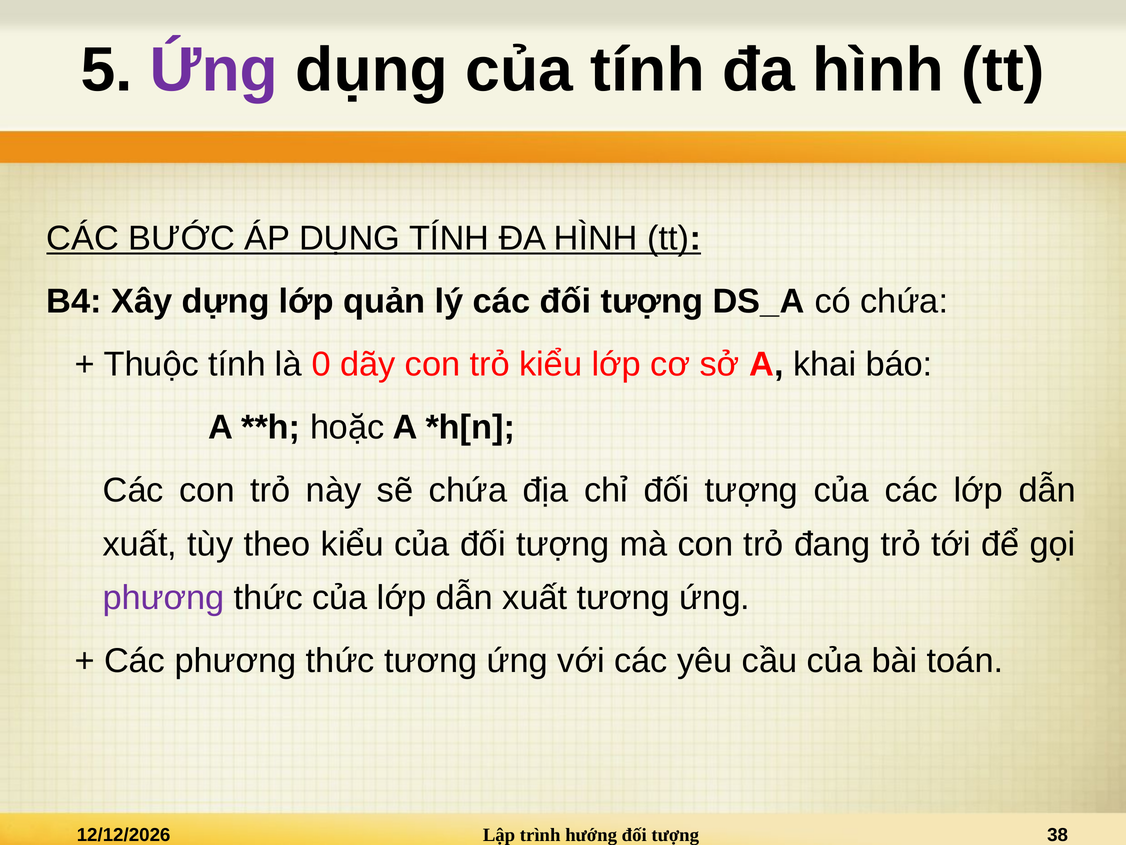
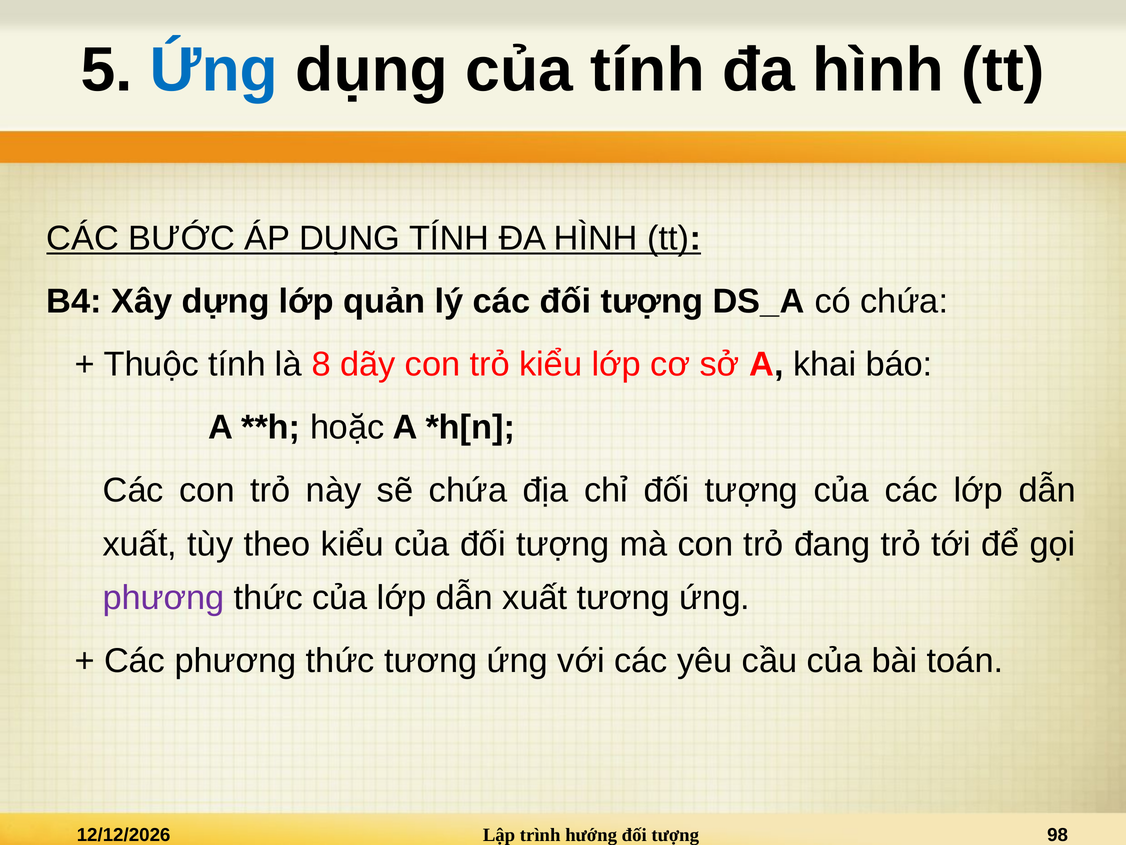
Ứng at (214, 70) colour: purple -> blue
0: 0 -> 8
38: 38 -> 98
